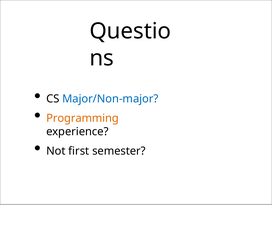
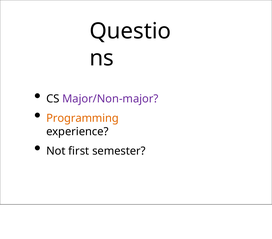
Major/Non-major colour: blue -> purple
